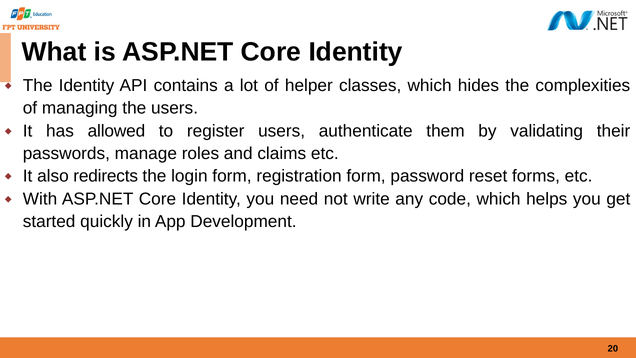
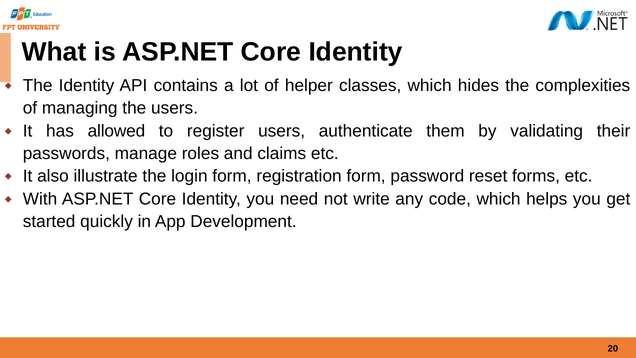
redirects: redirects -> illustrate
